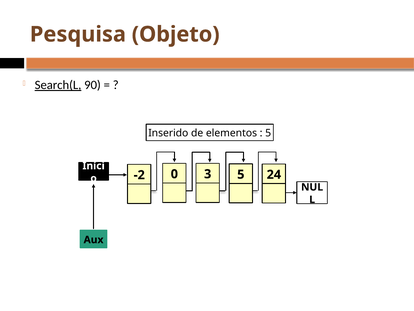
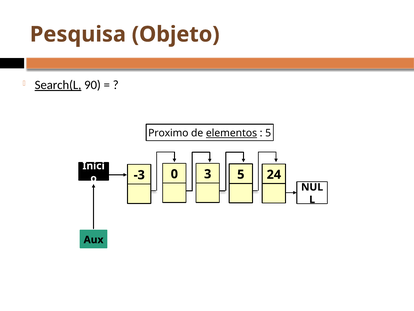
Inserido: Inserido -> Proximo
elementos underline: none -> present
-2: -2 -> -3
